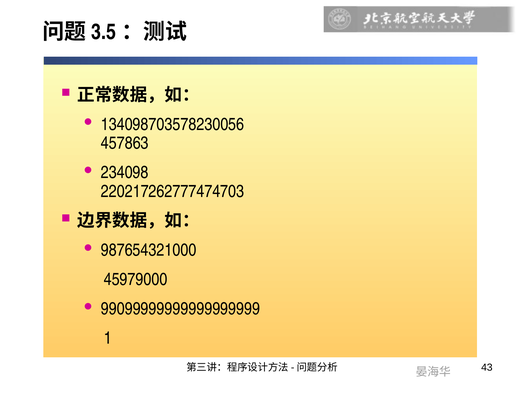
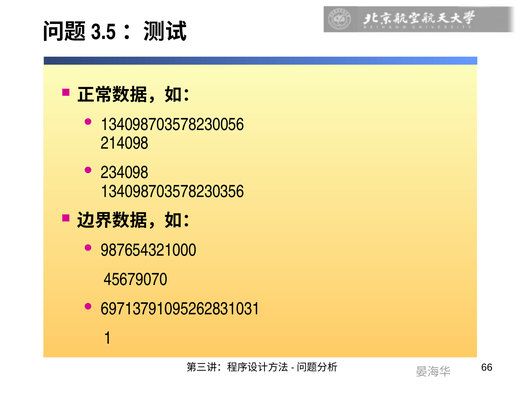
457863: 457863 -> 214098
220217262777474703: 220217262777474703 -> 134098703578230356
45979000: 45979000 -> 45679070
99099999999999999999: 99099999999999999999 -> 69713791095262831031
43: 43 -> 66
